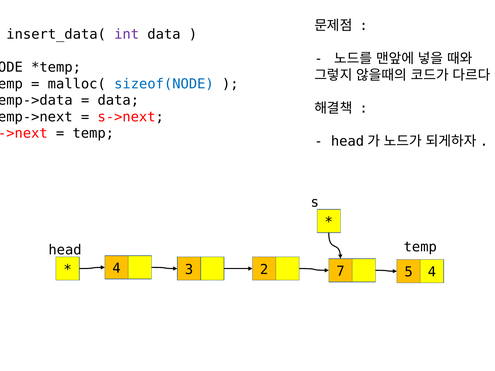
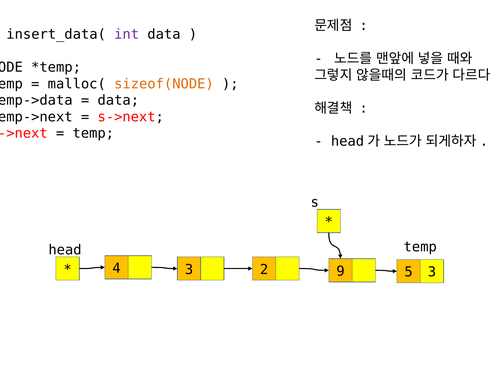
sizeof(NODE colour: blue -> orange
7: 7 -> 9
5 4: 4 -> 3
